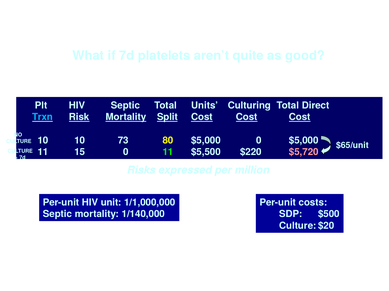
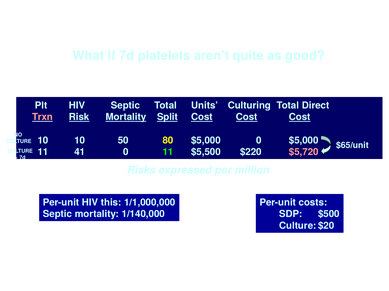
Trxn colour: light blue -> pink
73: 73 -> 50
15: 15 -> 41
unit: unit -> this
